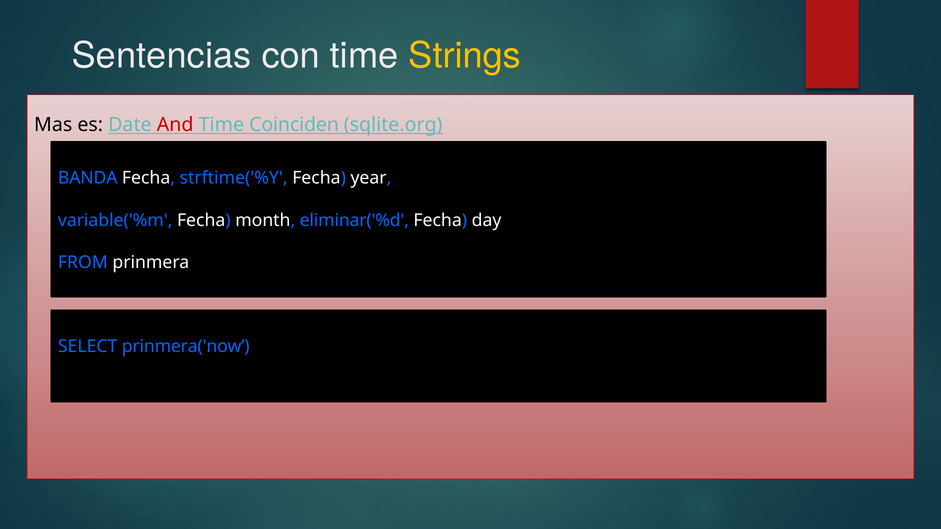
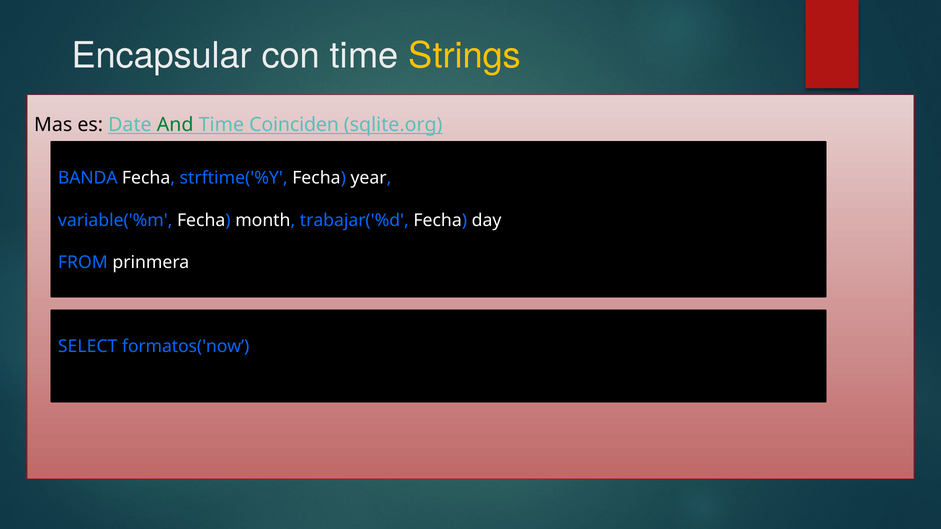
Sentencias: Sentencias -> Encapsular
And colour: red -> green
eliminar('%d: eliminar('%d -> trabajar('%d
prinmera('now: prinmera('now -> formatos('now
